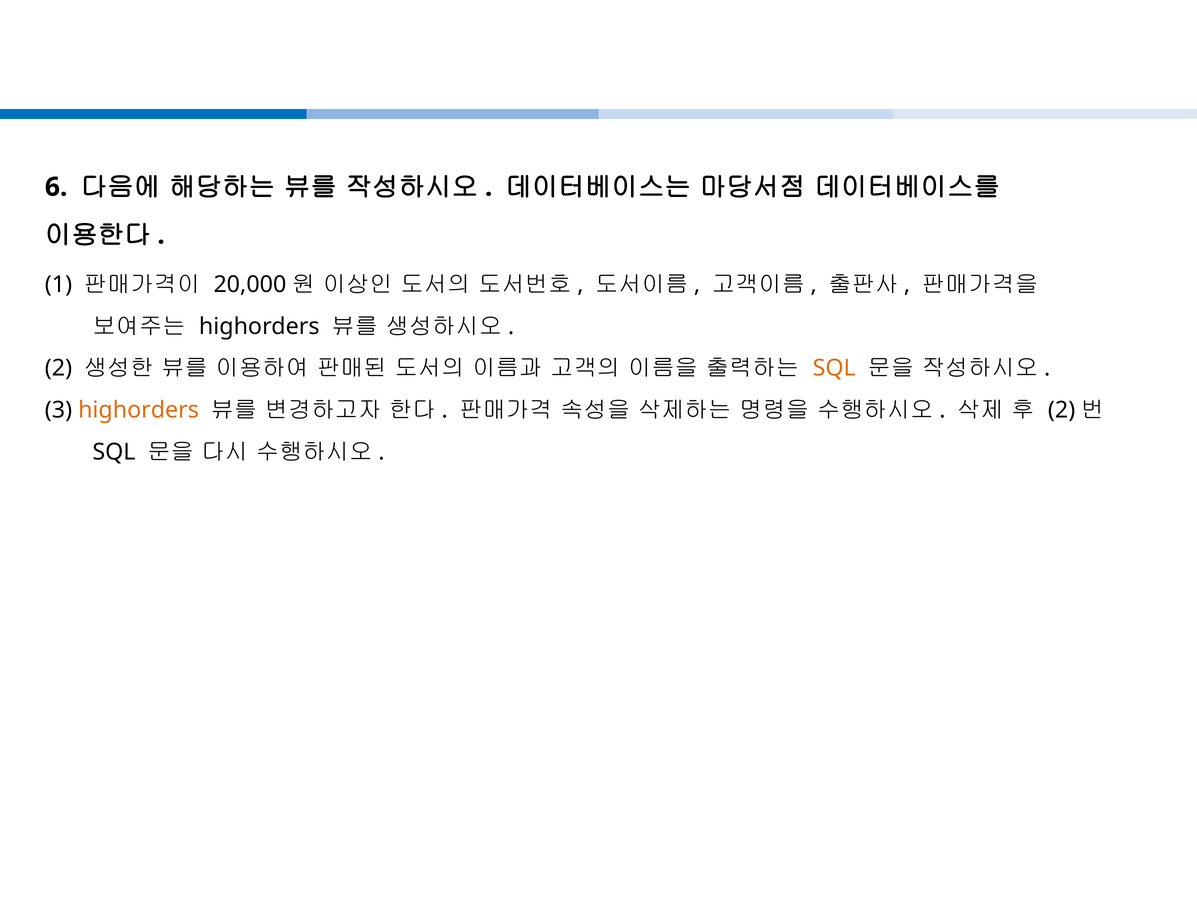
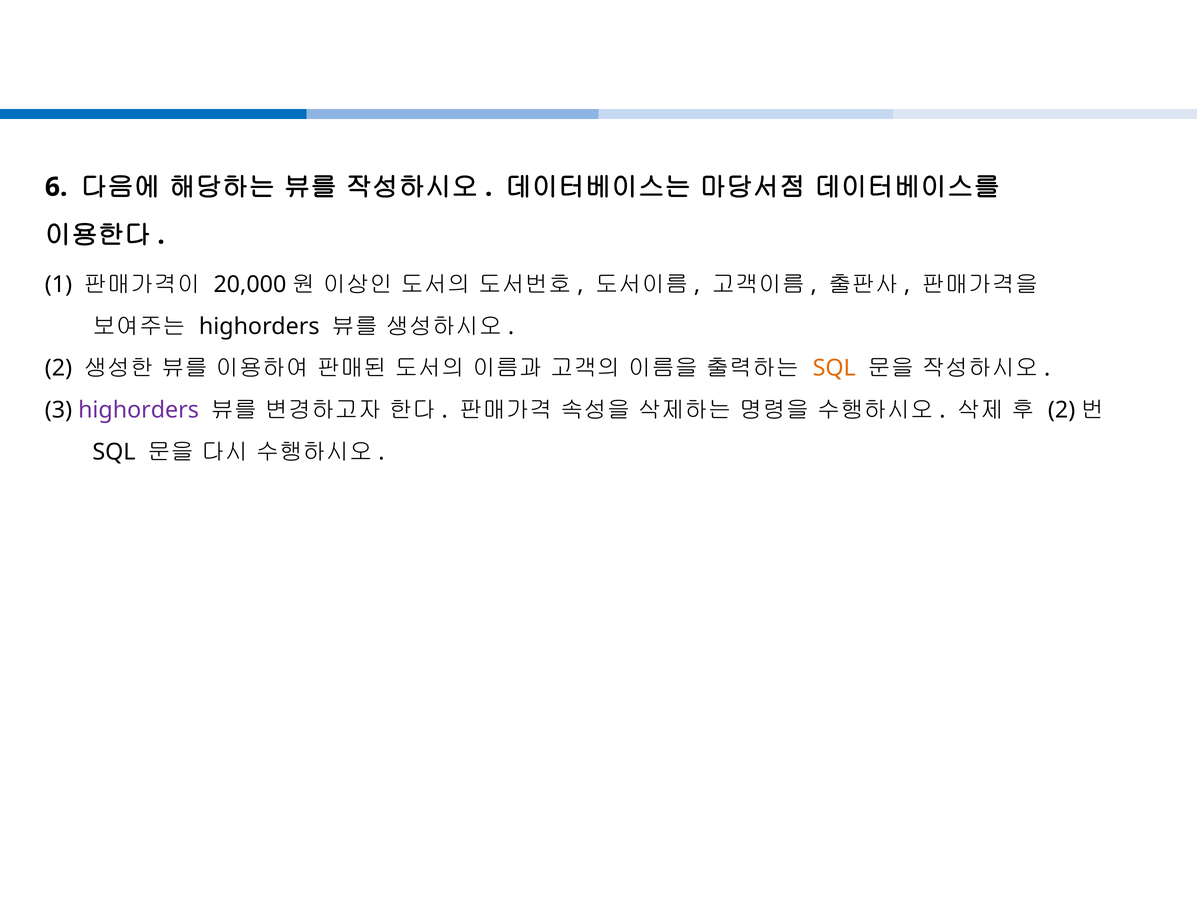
highorders at (139, 410) colour: orange -> purple
